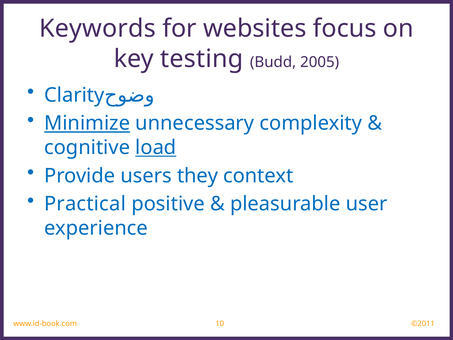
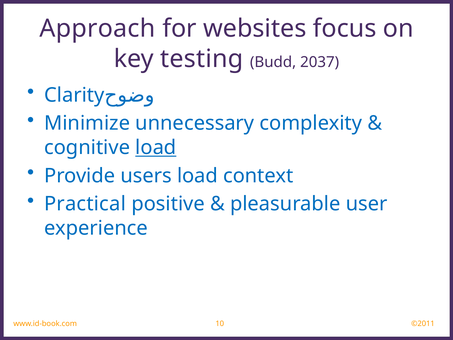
Keywords: Keywords -> Approach
2005: 2005 -> 2037
Minimize underline: present -> none
users they: they -> load
